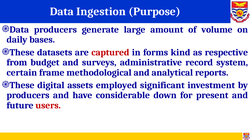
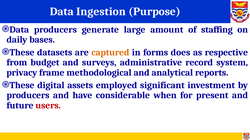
volume: volume -> staffing
captured colour: red -> orange
kind: kind -> does
certain: certain -> privacy
down: down -> when
